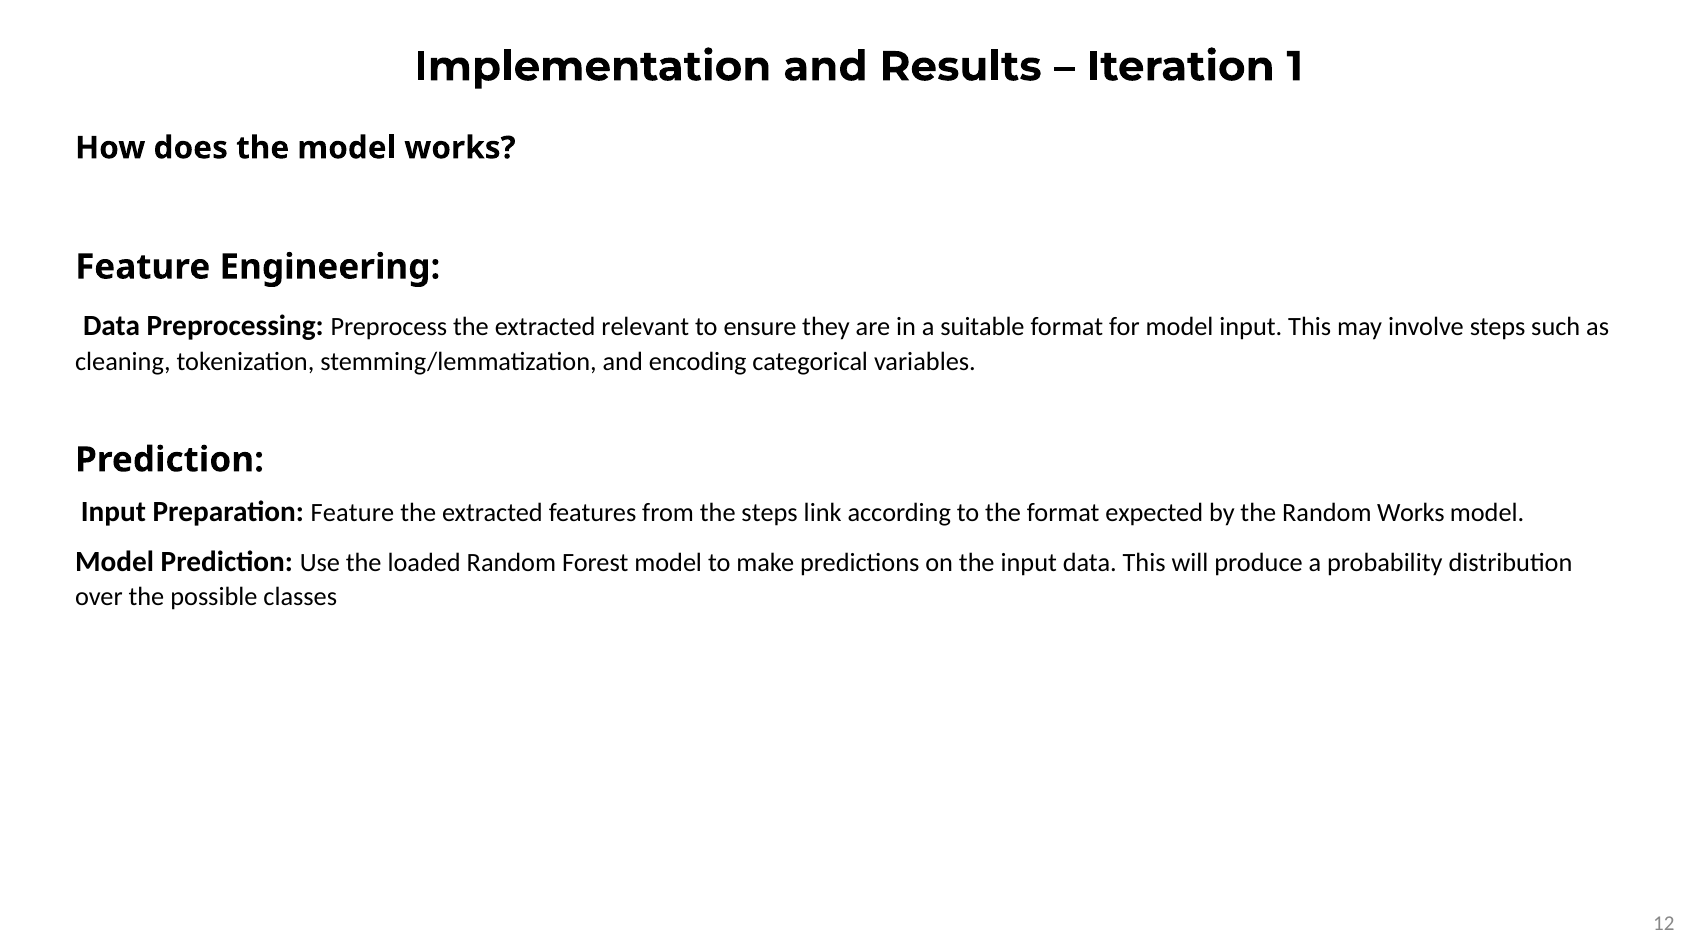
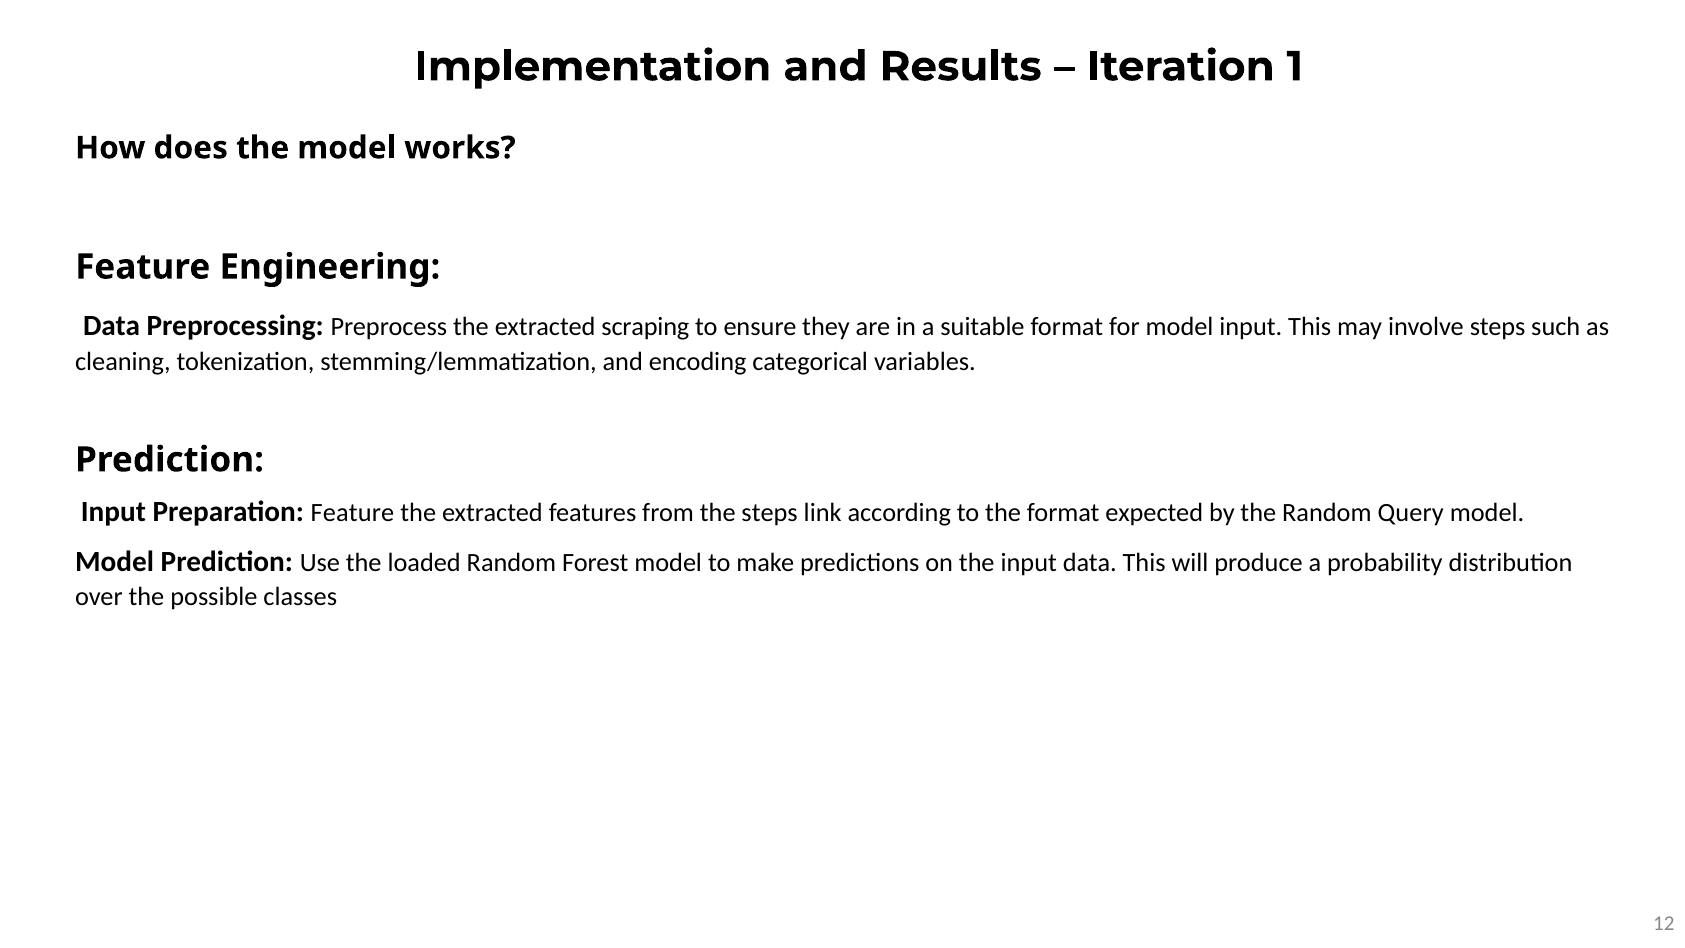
relevant: relevant -> scraping
Random Works: Works -> Query
